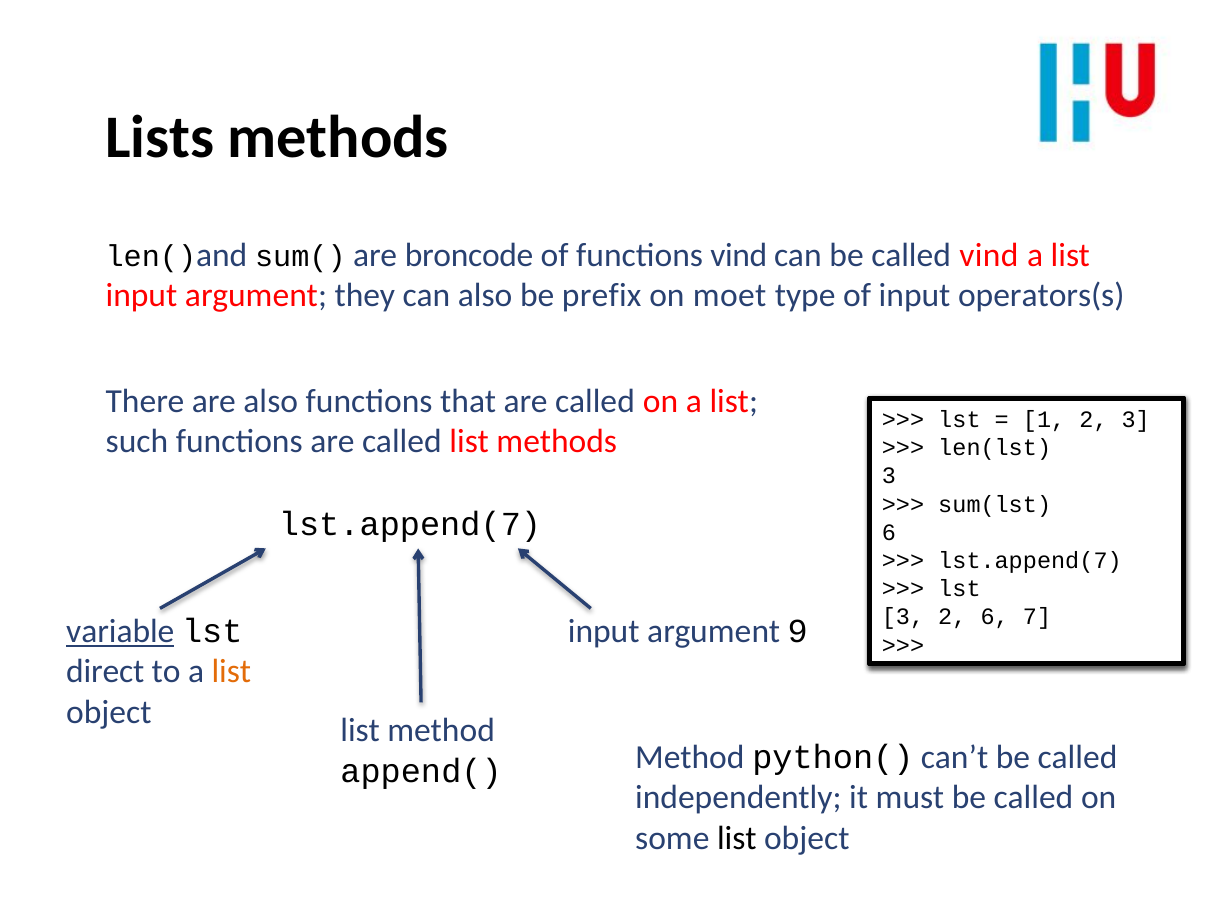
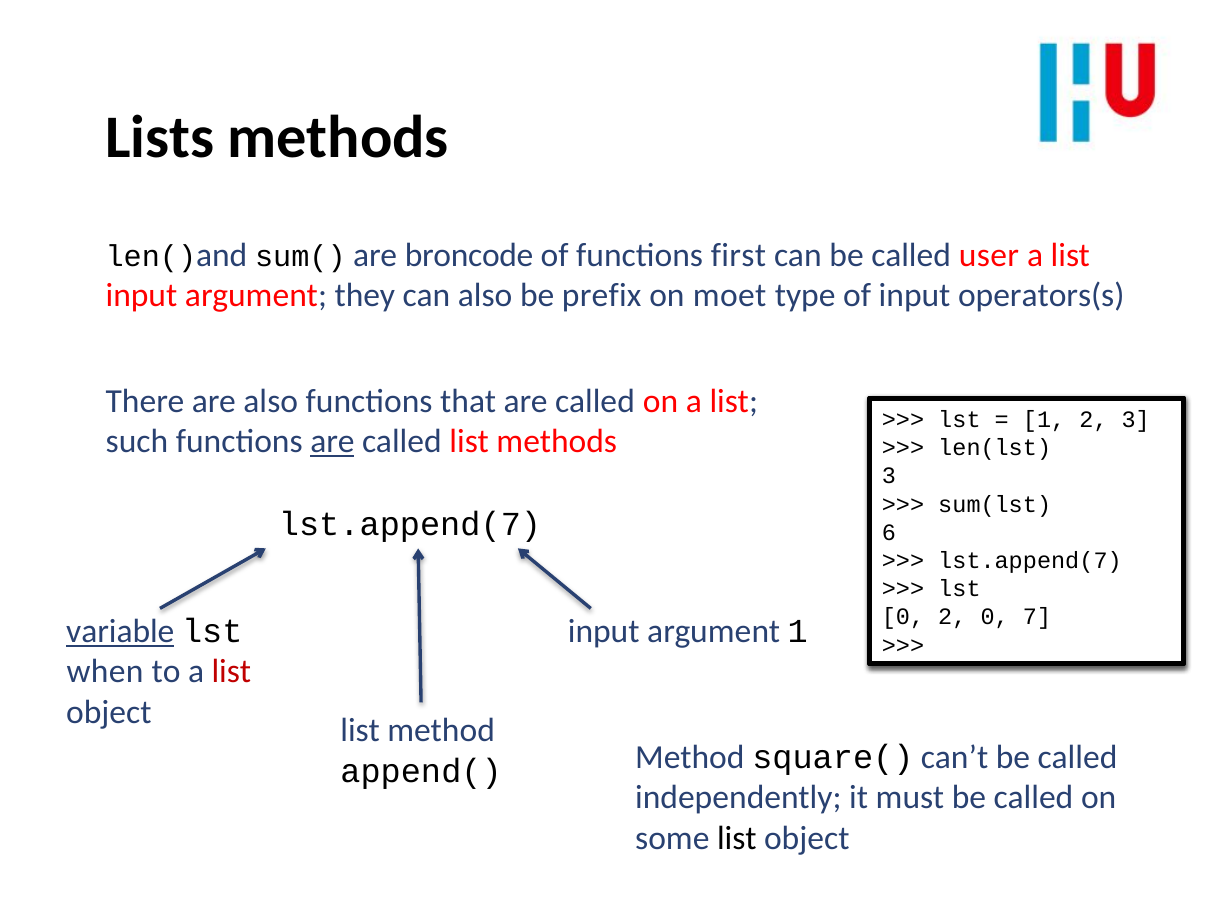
functions vind: vind -> first
called vind: vind -> user
are at (332, 441) underline: none -> present
3 at (903, 617): 3 -> 0
2 6: 6 -> 0
argument 9: 9 -> 1
direct: direct -> when
list at (231, 671) colour: orange -> red
python(: python( -> square(
